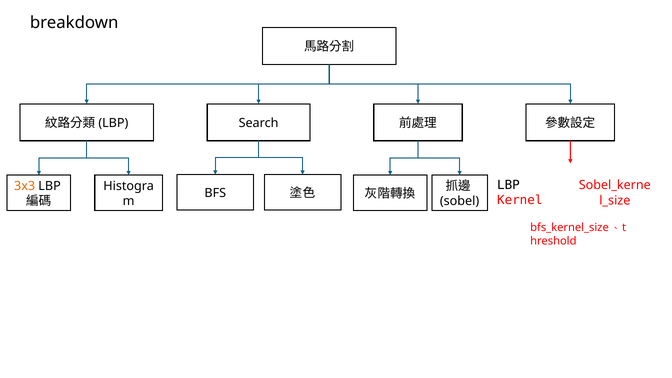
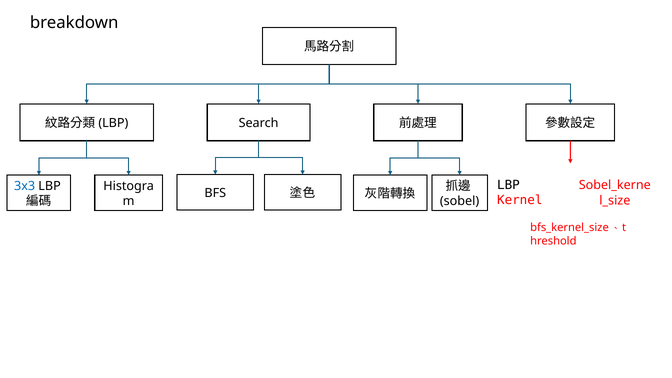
3x3 colour: orange -> blue
